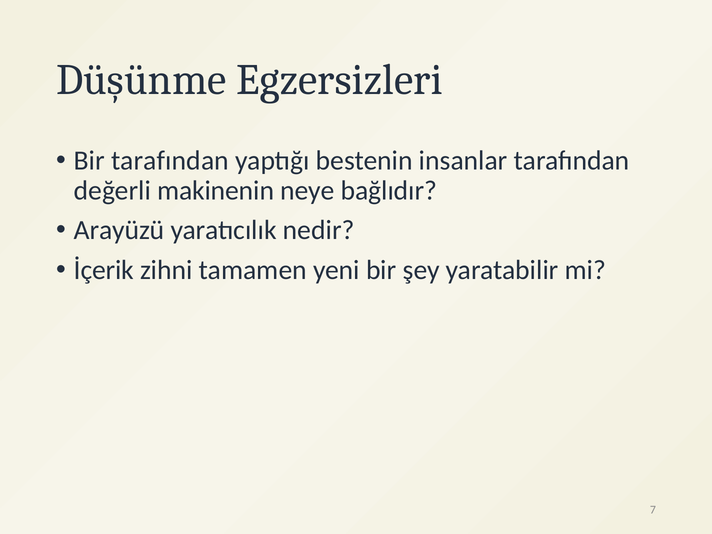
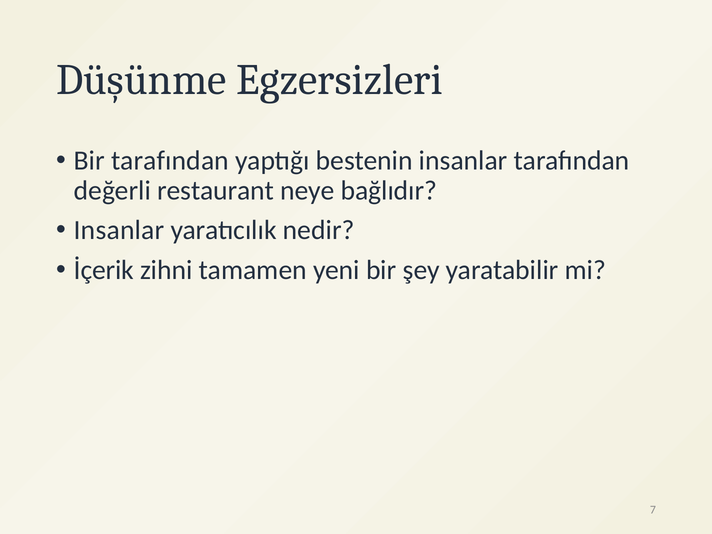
makinenin: makinenin -> restaurant
Arayüzü at (119, 230): Arayüzü -> Insanlar
